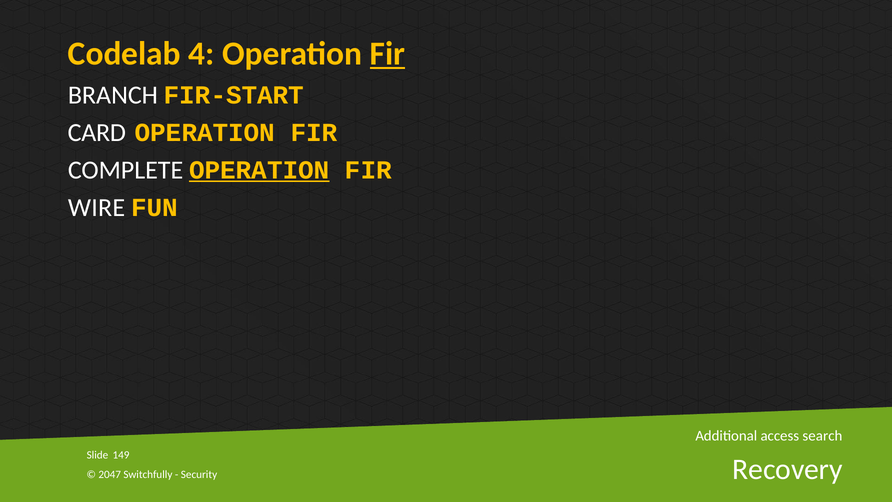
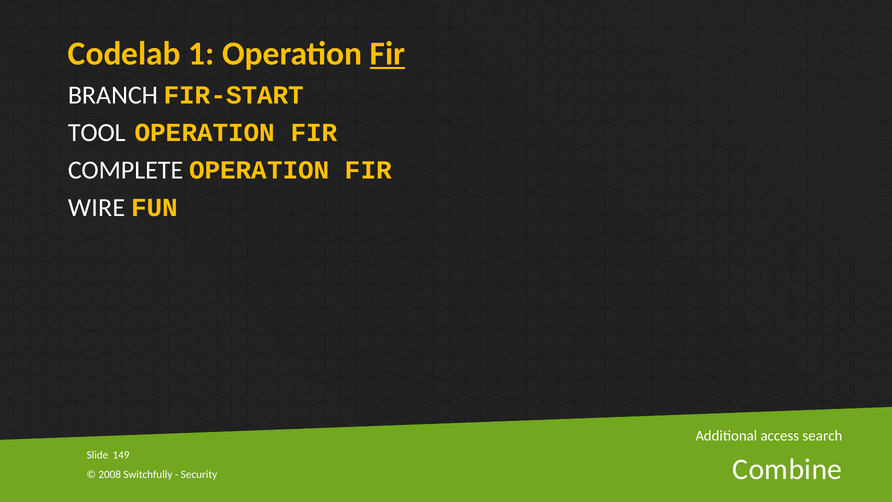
4: 4 -> 1
CARD: CARD -> TOOL
OPERATION at (259, 170) underline: present -> none
2047: 2047 -> 2008
Recovery: Recovery -> Combine
